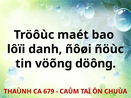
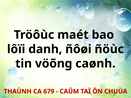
döông: döông -> caønh
